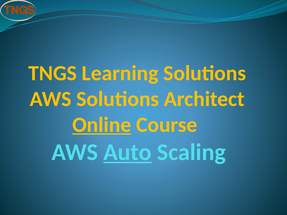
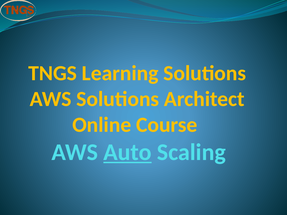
Online underline: present -> none
